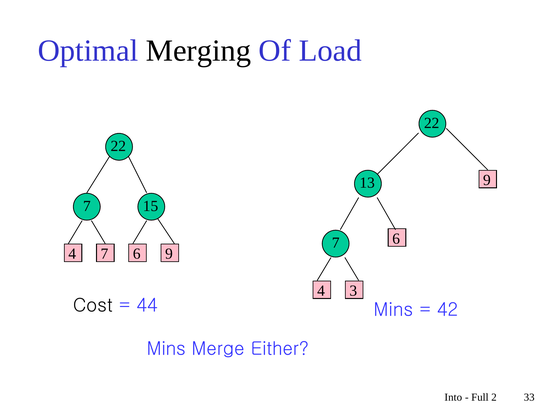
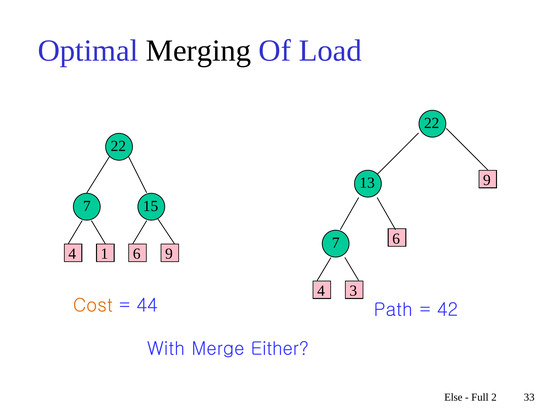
4 7: 7 -> 1
Cost colour: black -> orange
44 Mins: Mins -> Path
Mins at (166, 349): Mins -> With
Into: Into -> Else
